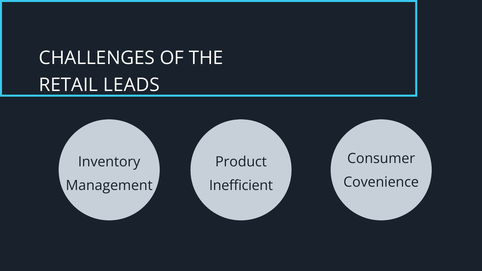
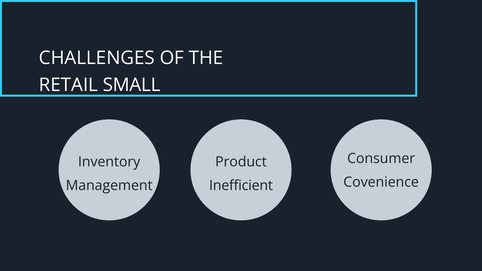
LEADS: LEADS -> SMALL
